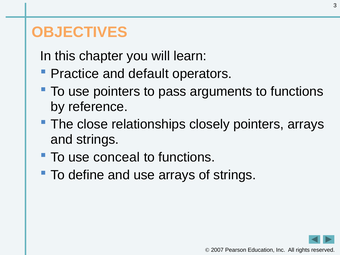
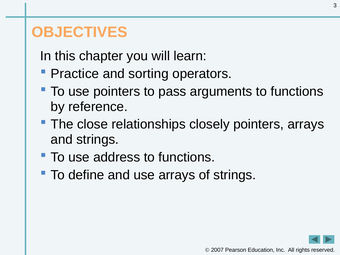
default: default -> sorting
conceal: conceal -> address
